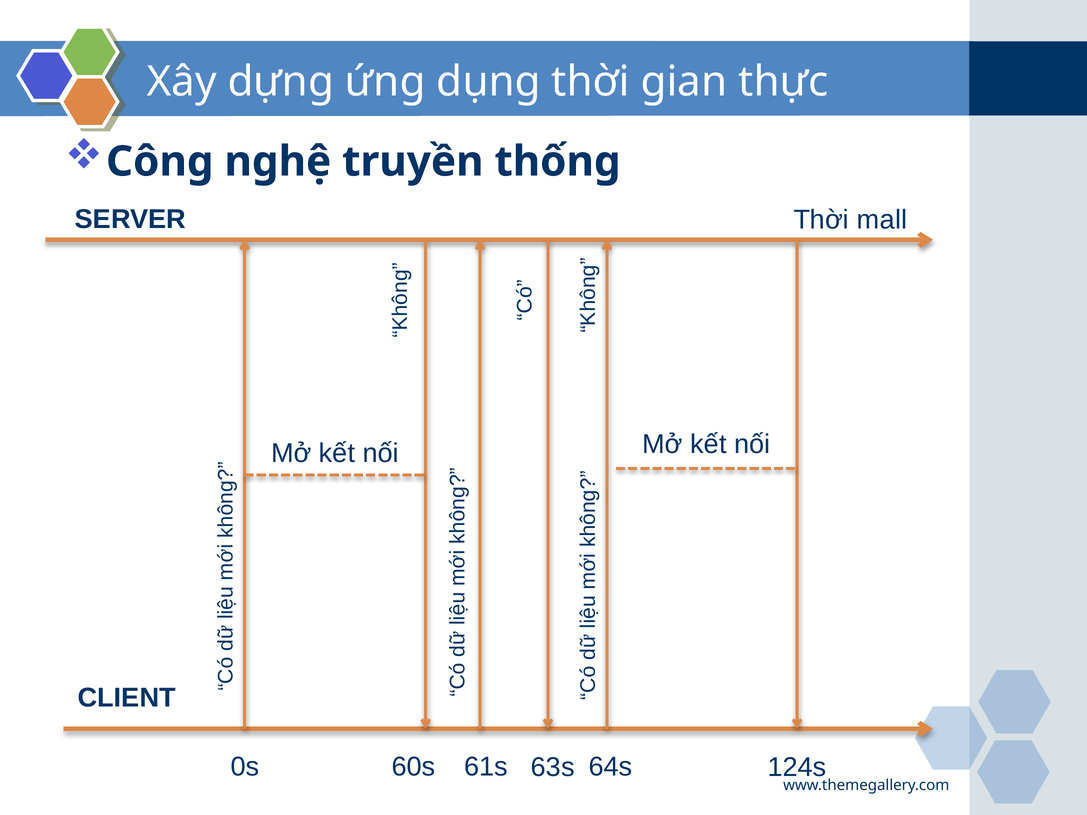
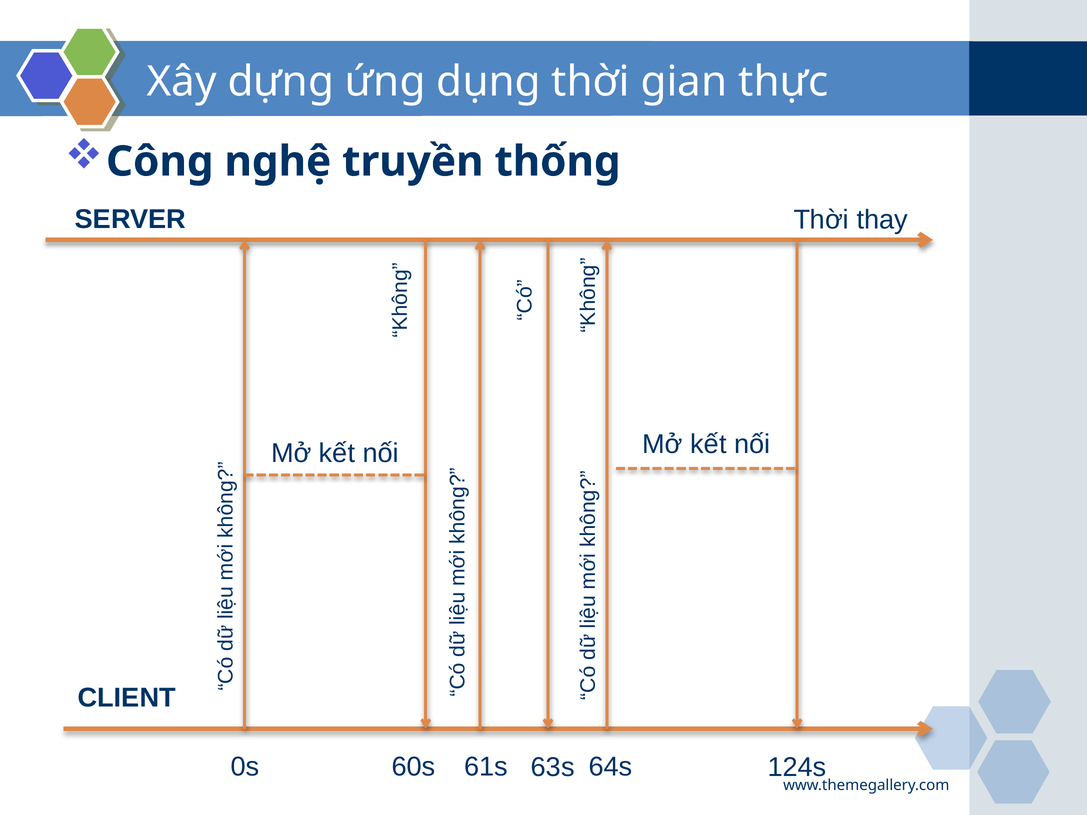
mall: mall -> thay
